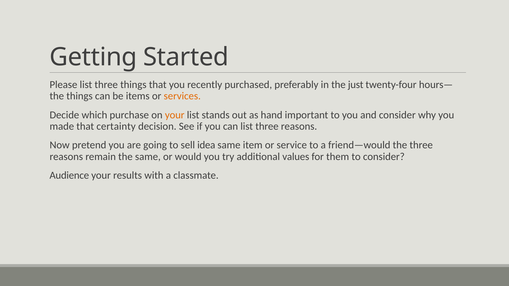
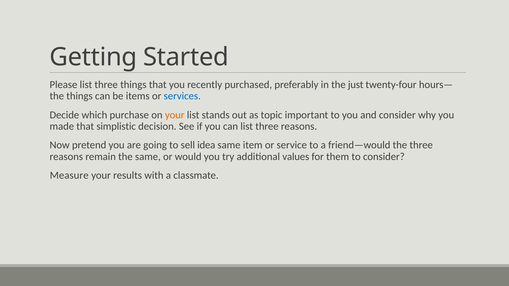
services colour: orange -> blue
hand: hand -> topic
certainty: certainty -> simplistic
Audience: Audience -> Measure
